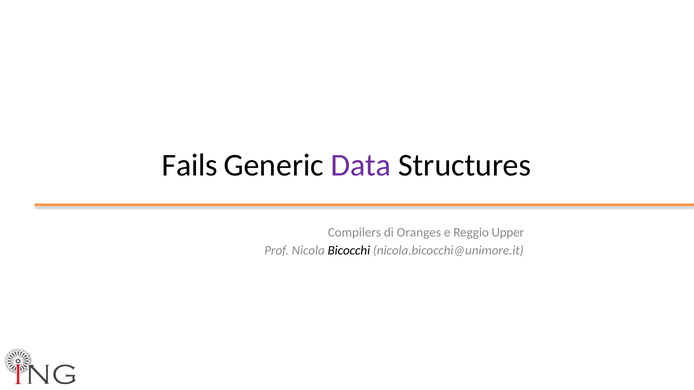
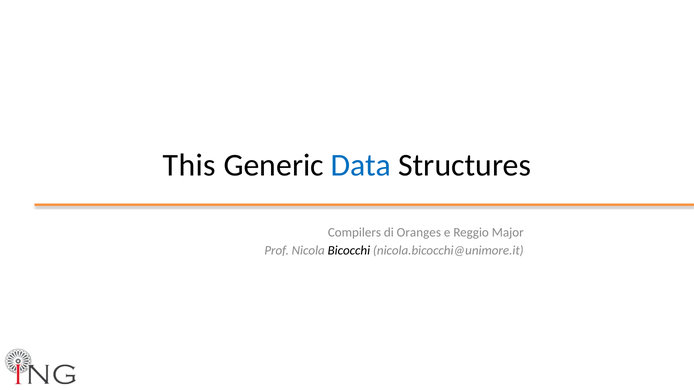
Fails: Fails -> This
Data colour: purple -> blue
Upper: Upper -> Major
